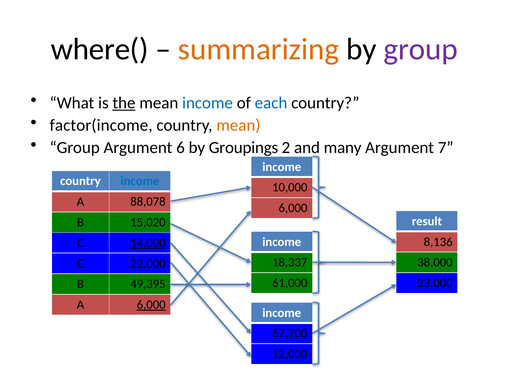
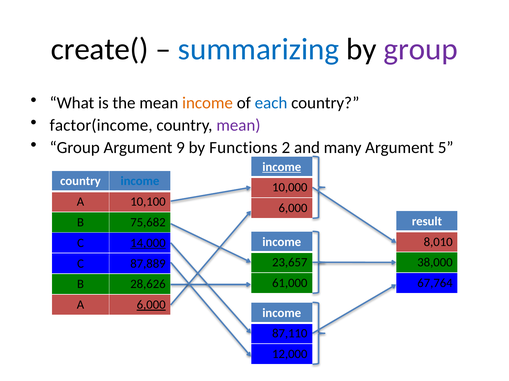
where(: where( -> create(
summarizing colour: orange -> blue
the underline: present -> none
income at (208, 103) colour: blue -> orange
mean at (238, 125) colour: orange -> purple
6: 6 -> 9
Groupings: Groupings -> Functions
7: 7 -> 5
income at (282, 167) underline: none -> present
88,078: 88,078 -> 10,100
15,020: 15,020 -> 75,682
8,136: 8,136 -> 8,010
18,337: 18,337 -> 23,657
22,000: 22,000 -> 87,889
23,000: 23,000 -> 67,764
49,395: 49,395 -> 28,626
67,700: 67,700 -> 87,110
